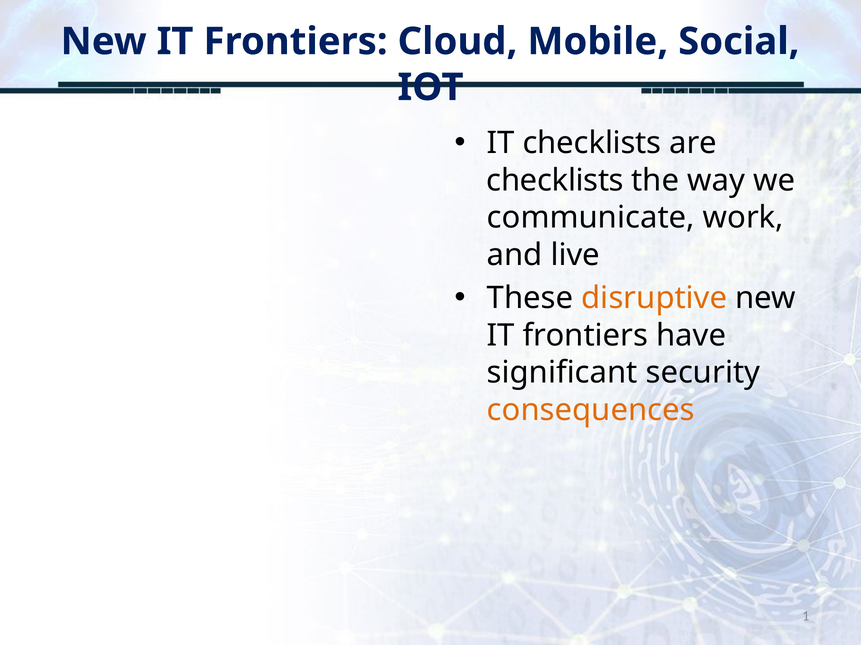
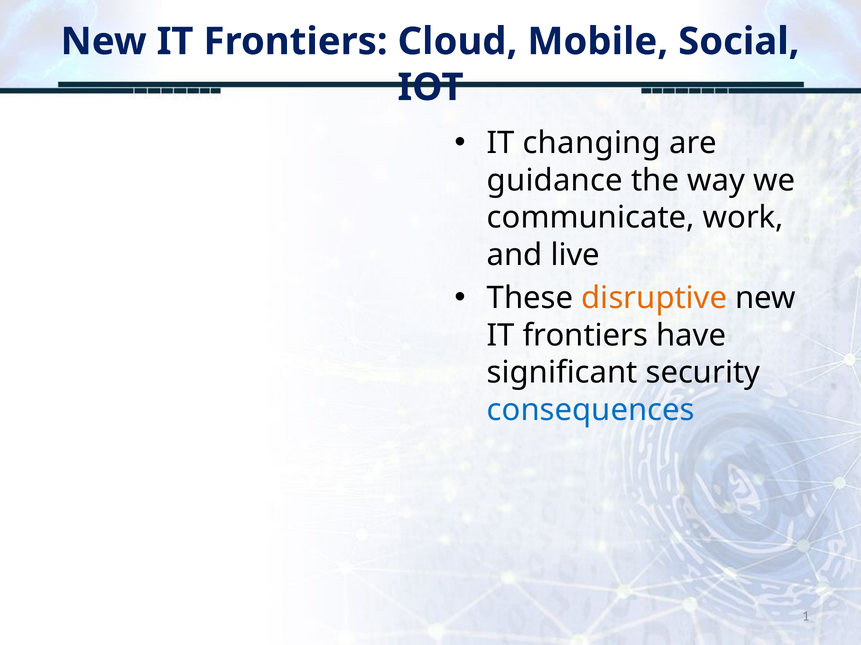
IT checklists: checklists -> changing
checklists at (555, 181): checklists -> guidance
consequences colour: orange -> blue
